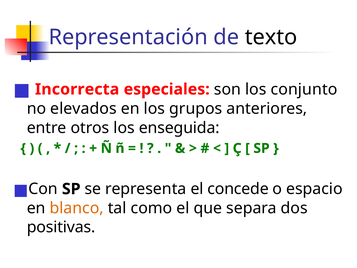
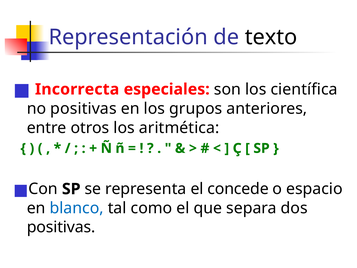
conjunto: conjunto -> científica
no elevados: elevados -> positivas
enseguida: enseguida -> aritmética
blanco colour: orange -> blue
